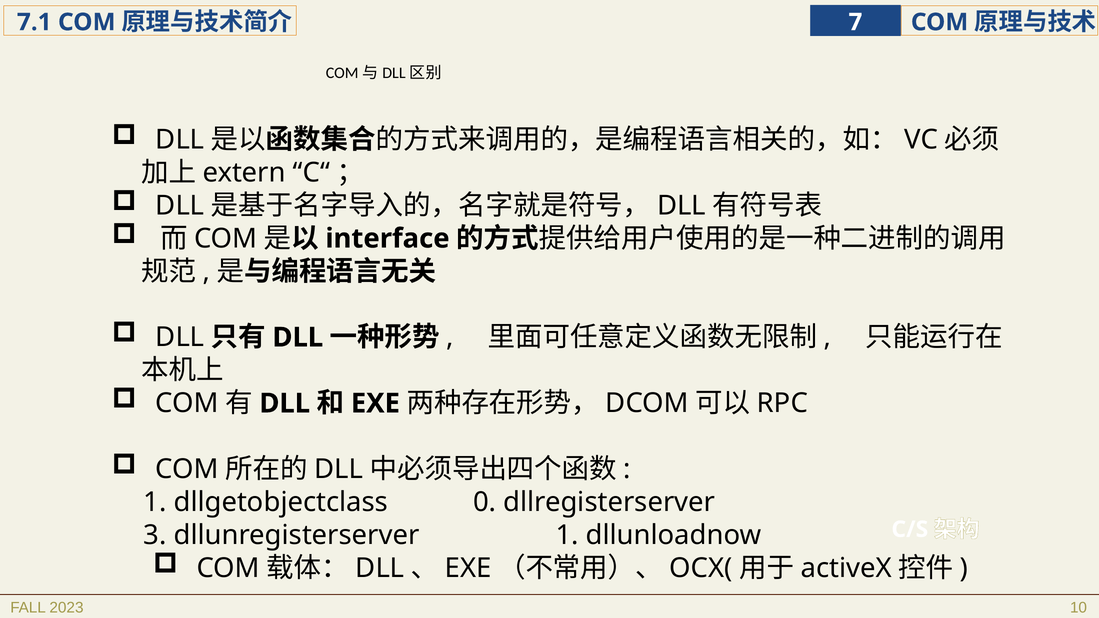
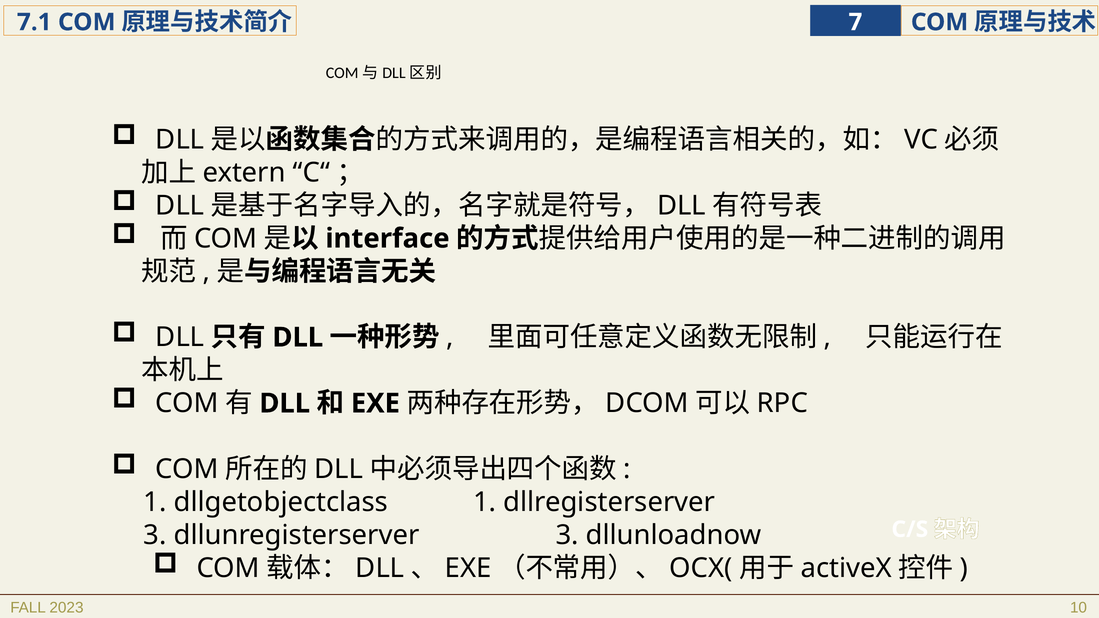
dllgetobjectclass 0: 0 -> 1
dllunregisterserver 1: 1 -> 3
